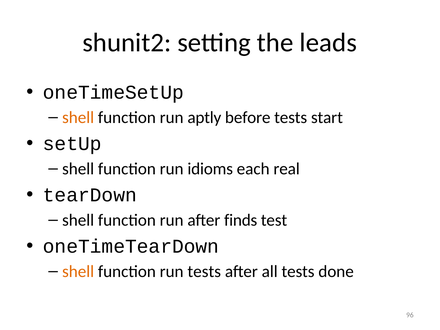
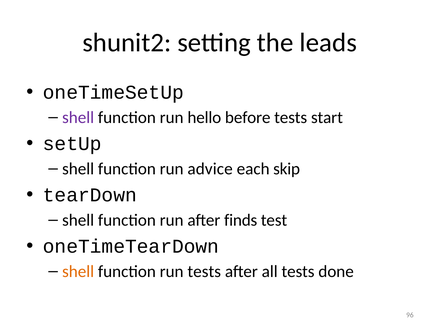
shell at (78, 118) colour: orange -> purple
aptly: aptly -> hello
idioms: idioms -> advice
real: real -> skip
